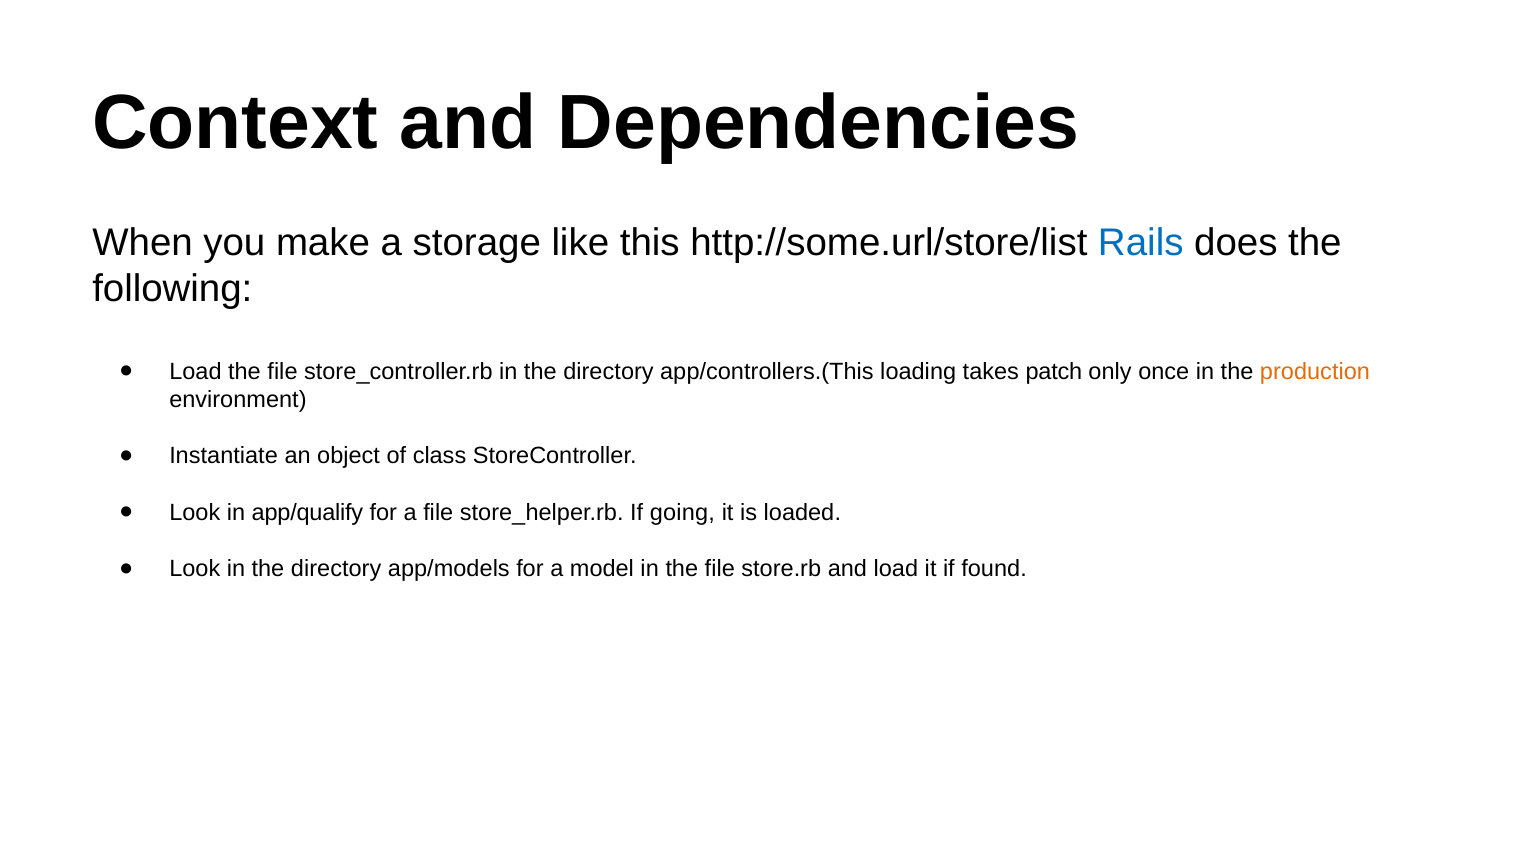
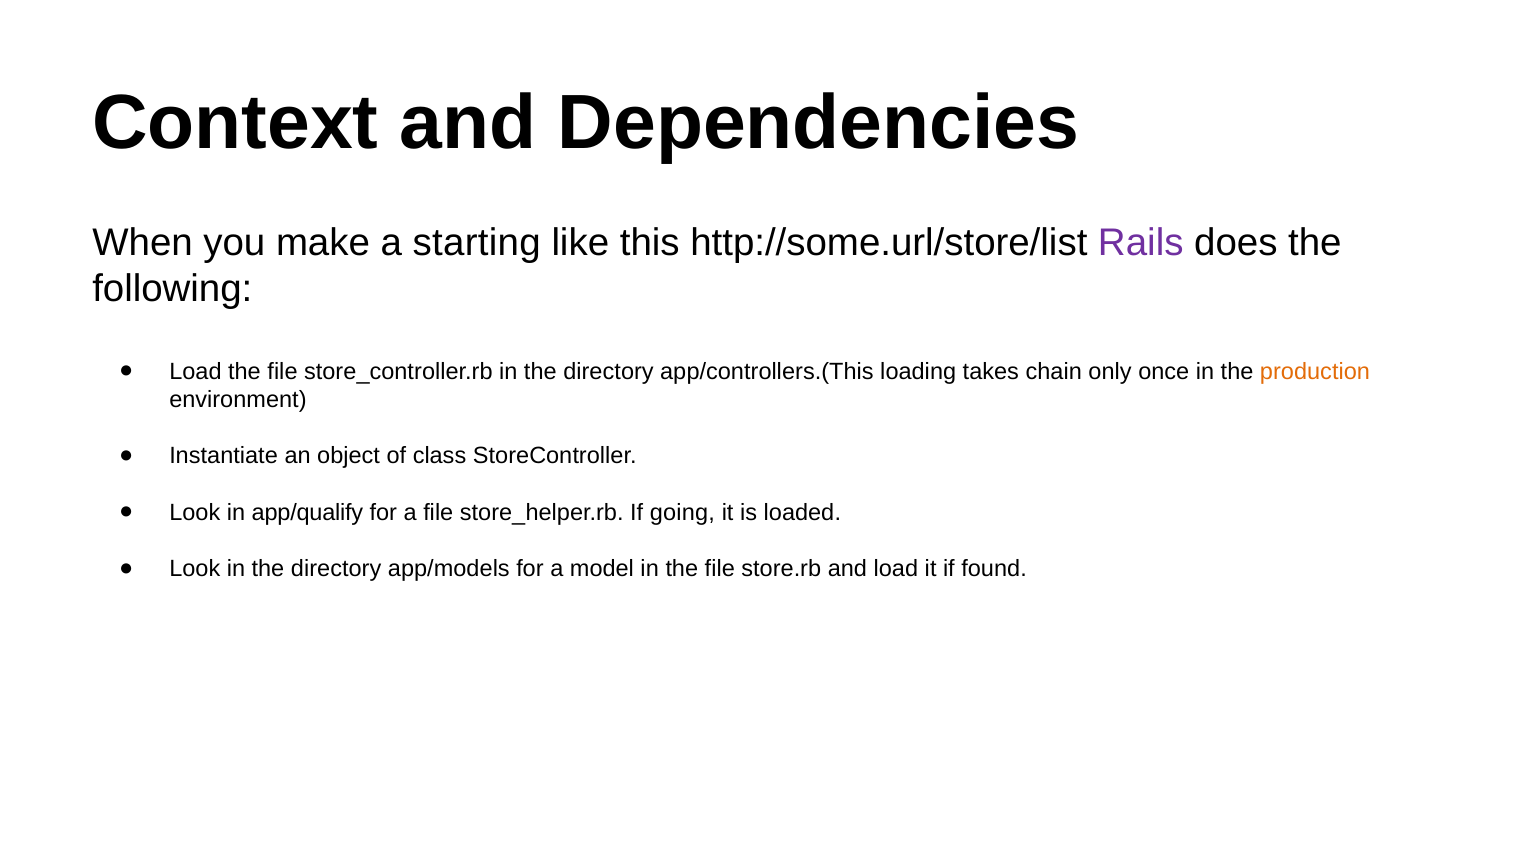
storage: storage -> starting
Rails colour: blue -> purple
patch: patch -> chain
